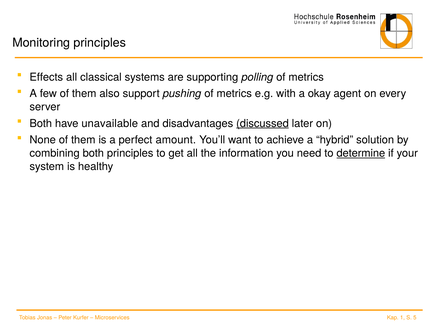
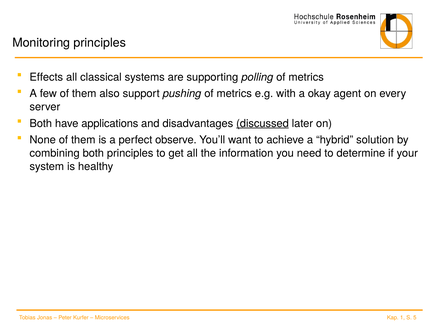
unavailable: unavailable -> applications
amount: amount -> observe
determine underline: present -> none
